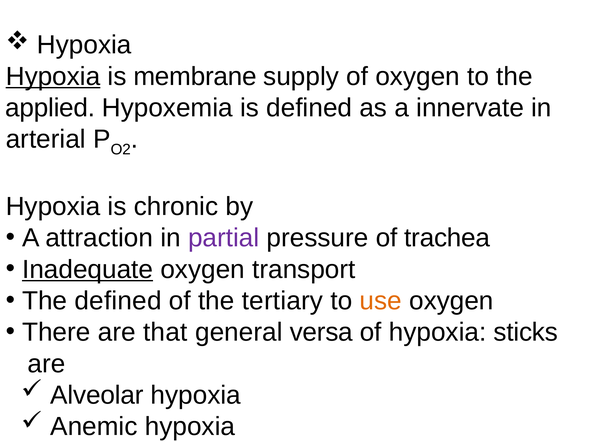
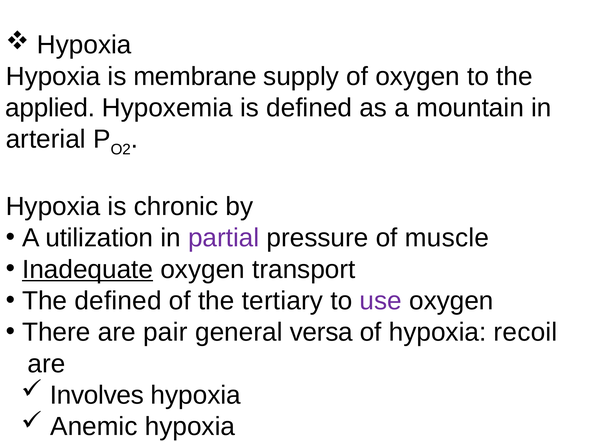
Hypoxia at (53, 76) underline: present -> none
innervate: innervate -> mountain
attraction: attraction -> utilization
trachea: trachea -> muscle
use colour: orange -> purple
that: that -> pair
sticks: sticks -> recoil
Alveolar: Alveolar -> Involves
